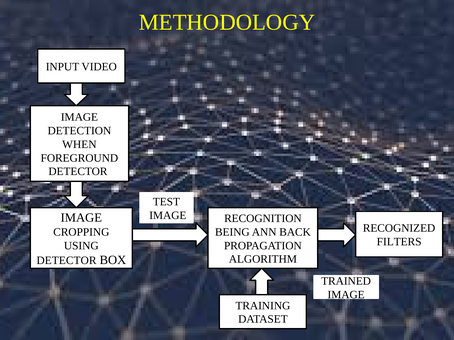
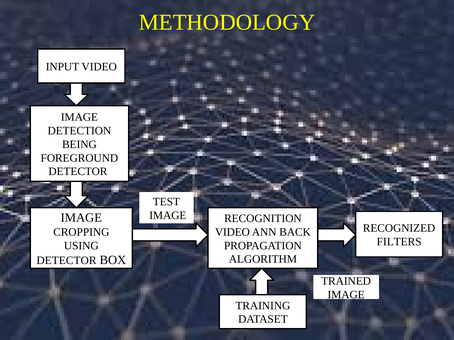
WHEN: WHEN -> BEING
BEING at (232, 232): BEING -> VIDEO
